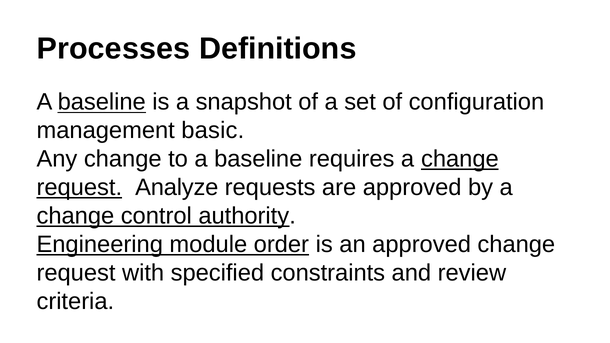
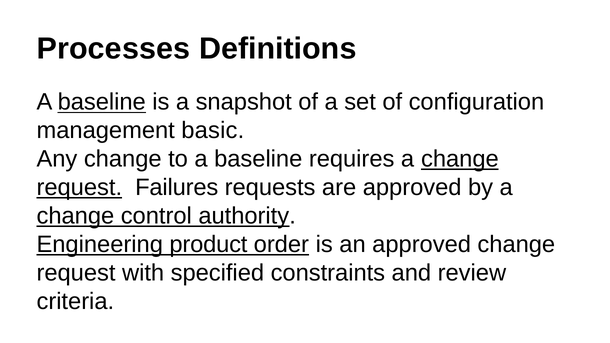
Analyze: Analyze -> Failures
module: module -> product
